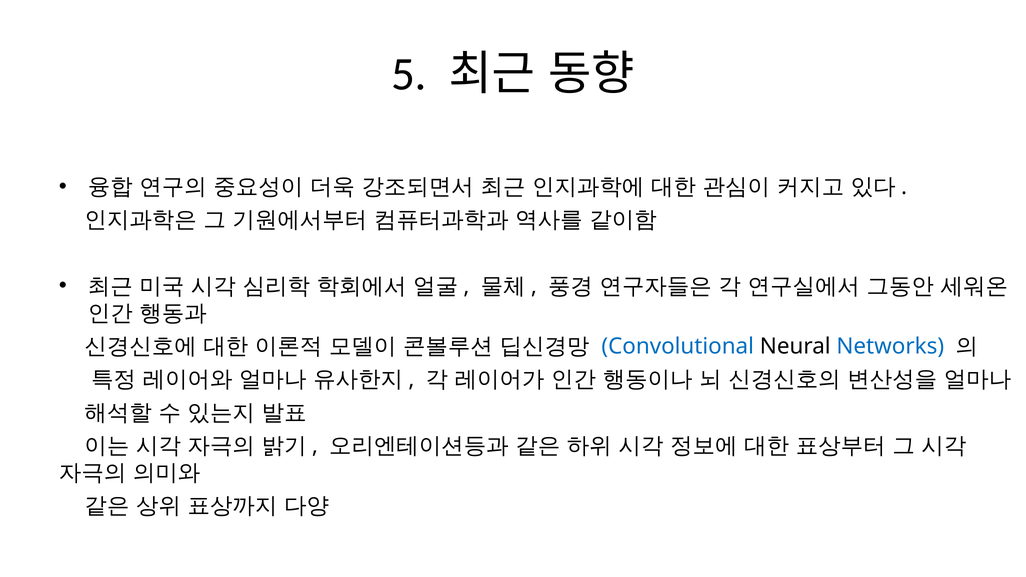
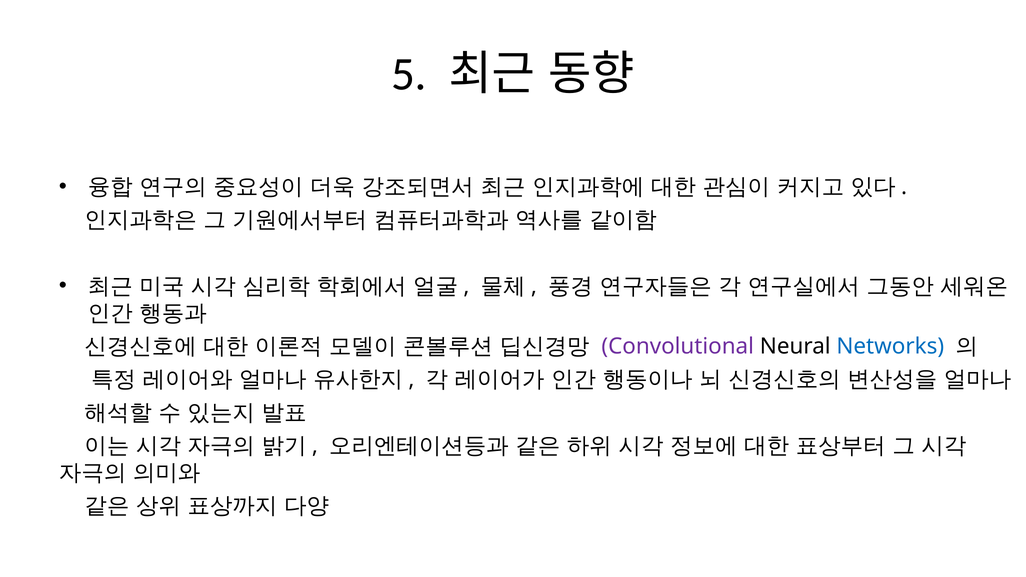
Convolutional colour: blue -> purple
